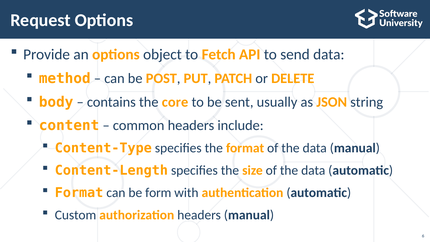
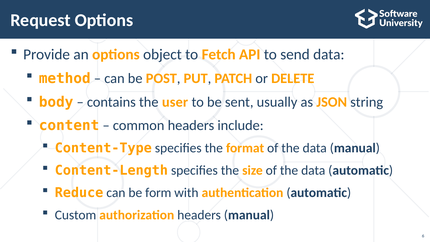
core: core -> user
Format at (79, 193): Format -> Reduce
